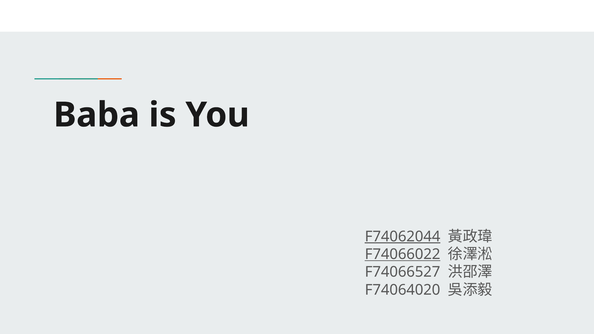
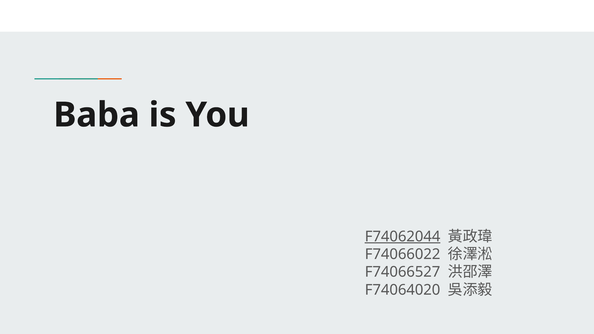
F74066022 underline: present -> none
